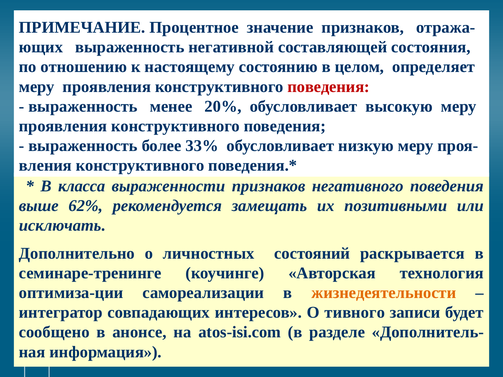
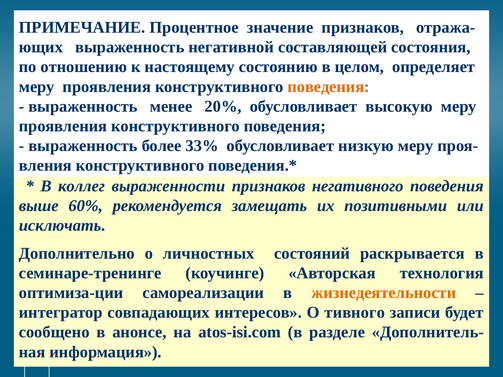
поведения at (329, 87) colour: red -> orange
класса: класса -> коллег
62%: 62% -> 60%
